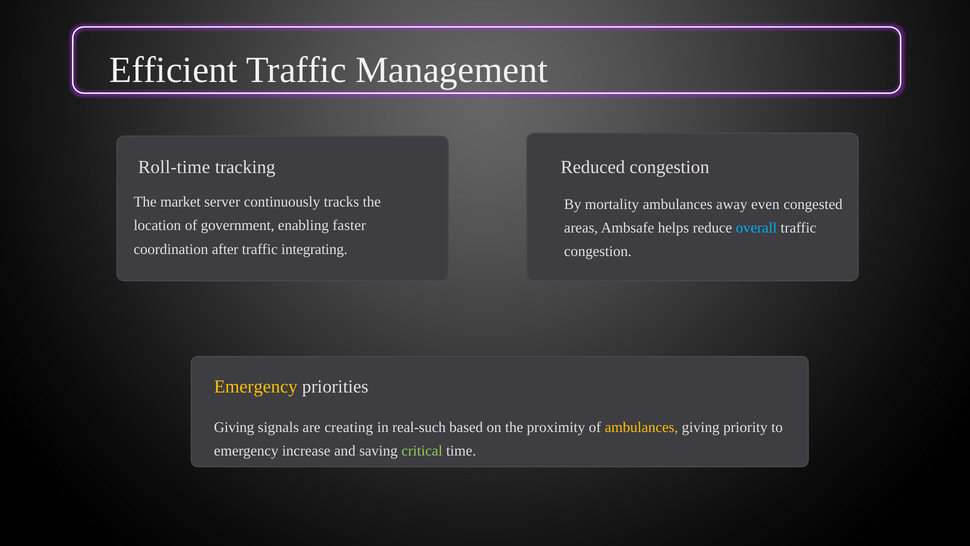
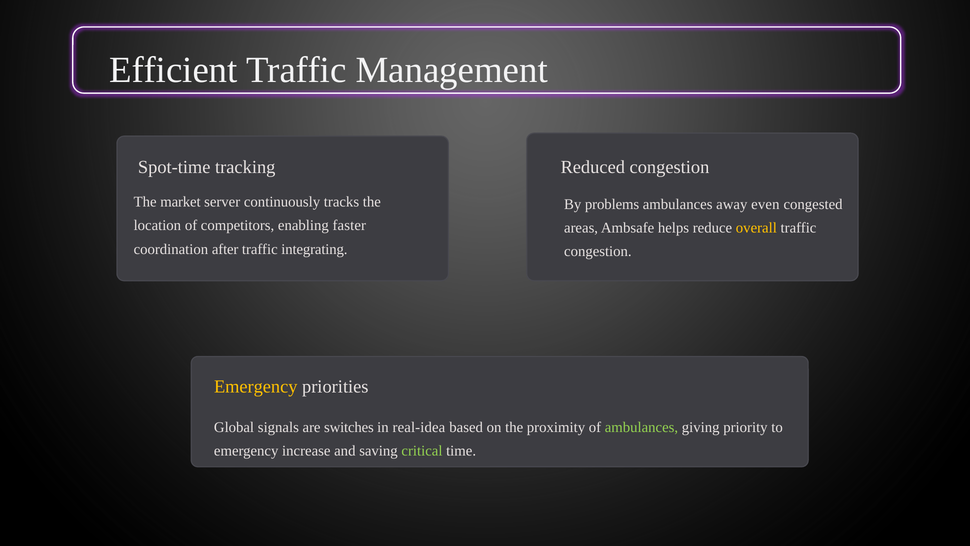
Roll-time: Roll-time -> Spot-time
mortality: mortality -> problems
government: government -> competitors
overall colour: light blue -> yellow
Giving at (234, 427): Giving -> Global
creating: creating -> switches
real-such: real-such -> real-idea
ambulances at (641, 427) colour: yellow -> light green
